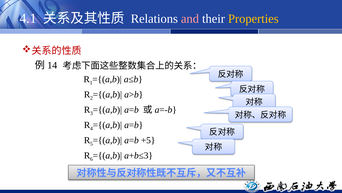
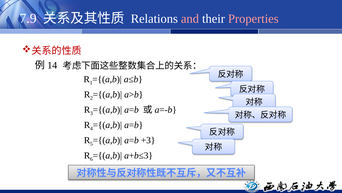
4.1: 4.1 -> 7.9
Properties colour: yellow -> pink
+5: +5 -> +3
